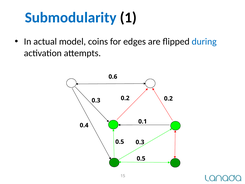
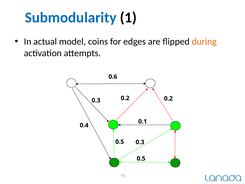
during colour: blue -> orange
